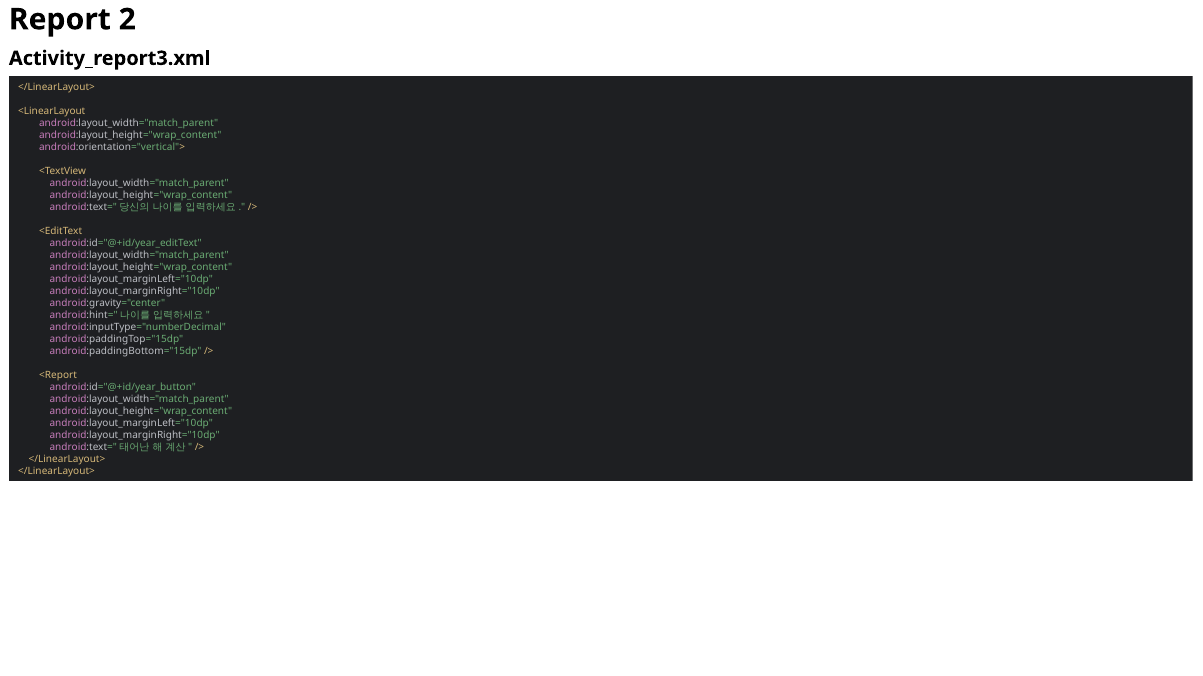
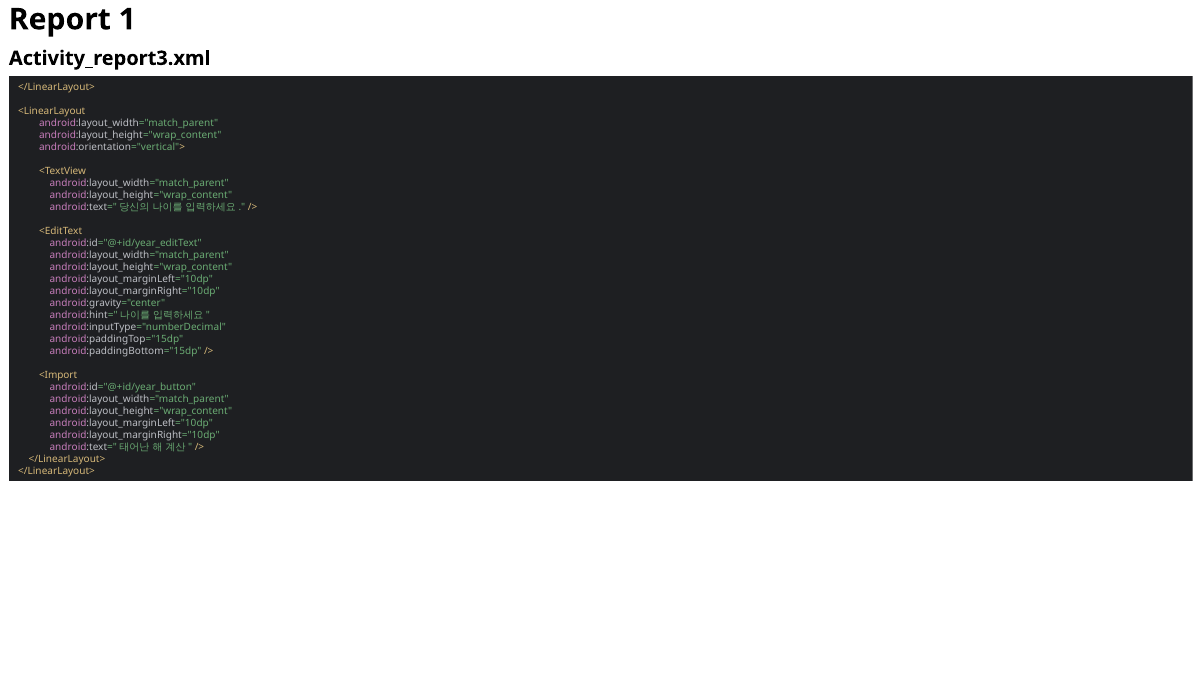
2: 2 -> 1
<Report: <Report -> <Import
